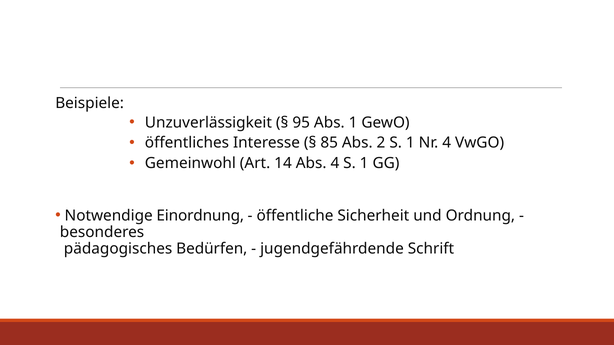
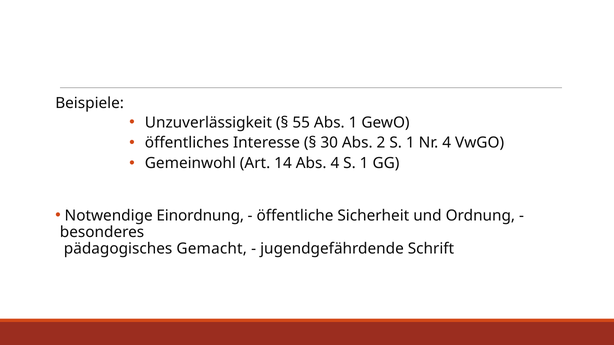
95: 95 -> 55
85: 85 -> 30
Bedürfen: Bedürfen -> Gemacht
